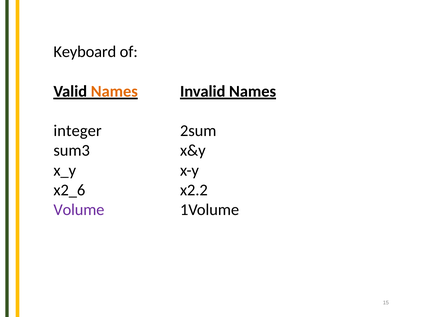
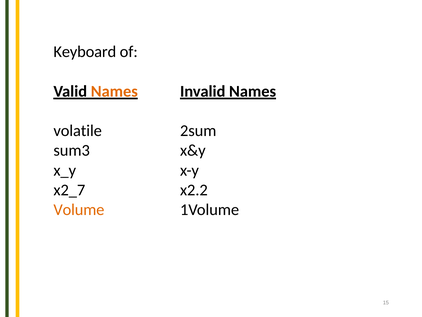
integer: integer -> volatile
x2_6: x2_6 -> x2_7
Volume colour: purple -> orange
